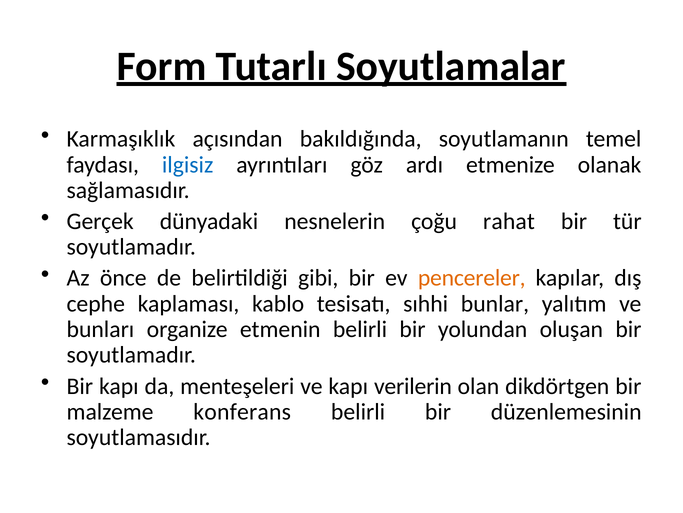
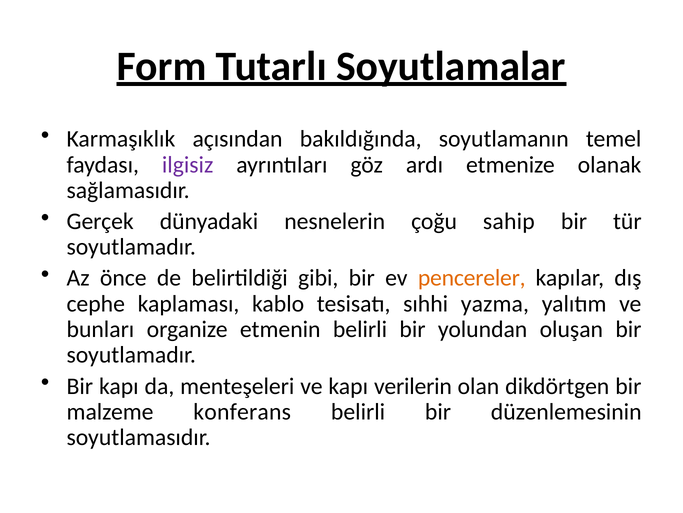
ilgisiz colour: blue -> purple
rahat: rahat -> sahip
bunlar: bunlar -> yazma
